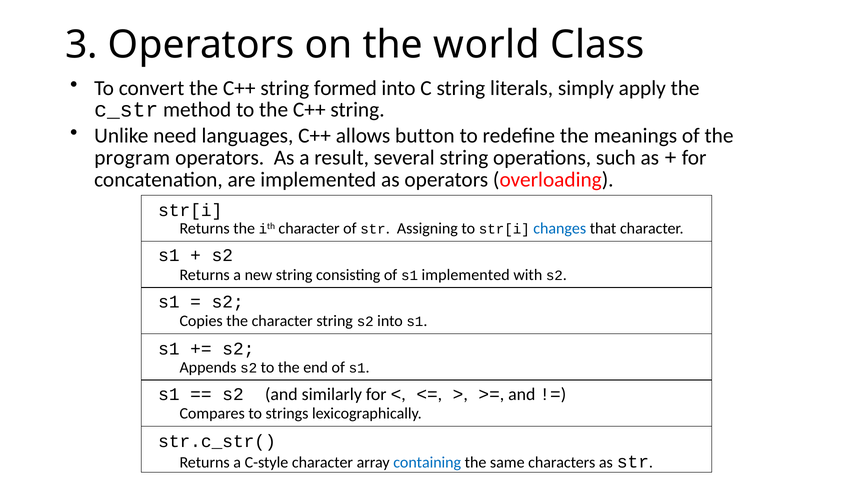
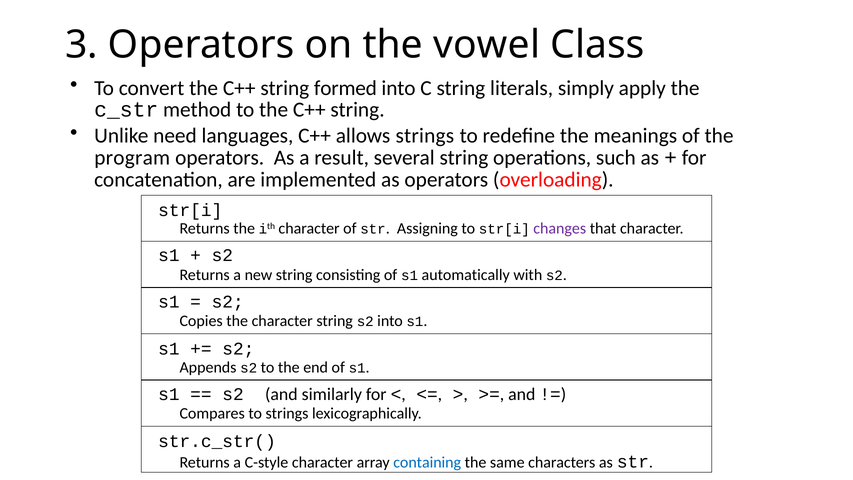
world: world -> vowel
allows button: button -> strings
changes colour: blue -> purple
s1 implemented: implemented -> automatically
